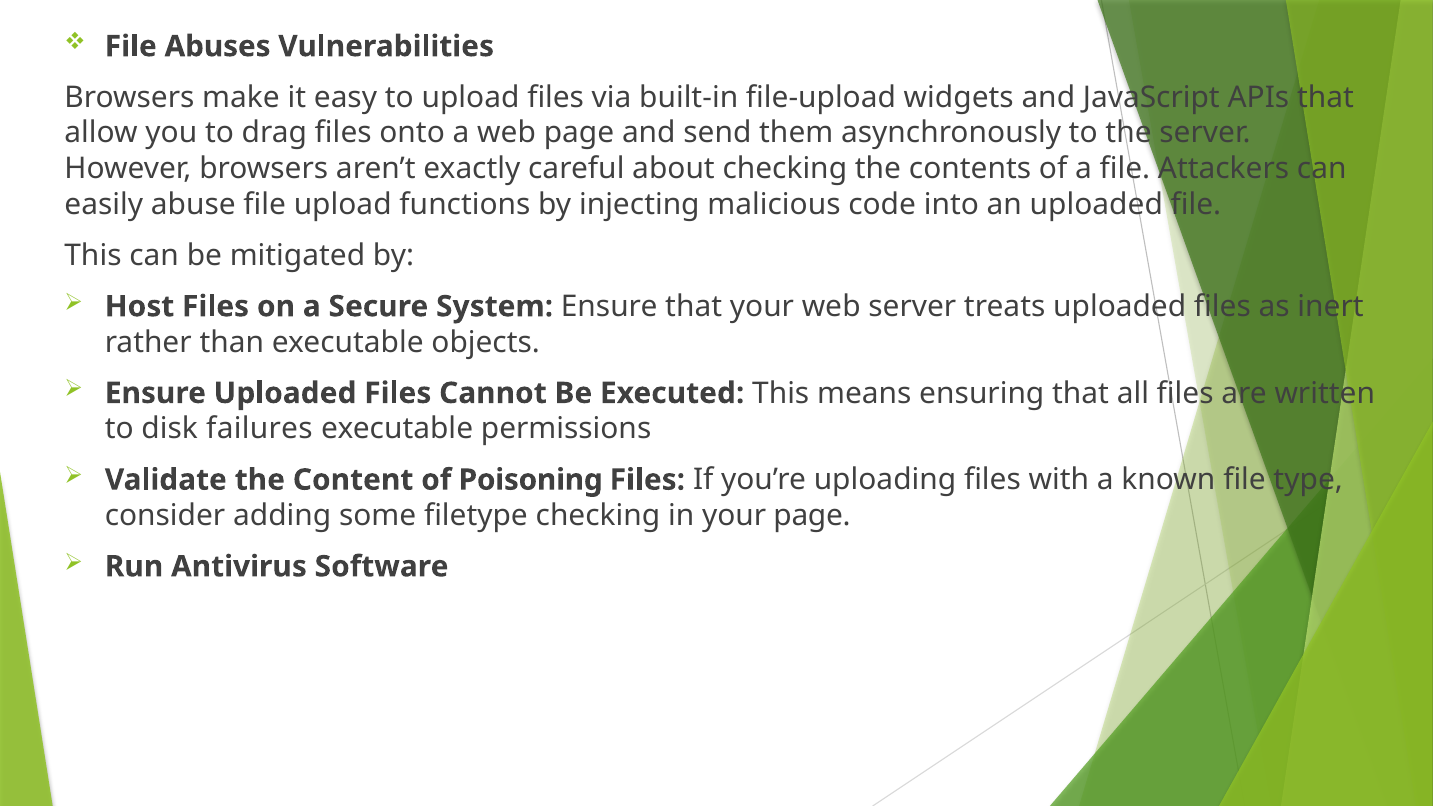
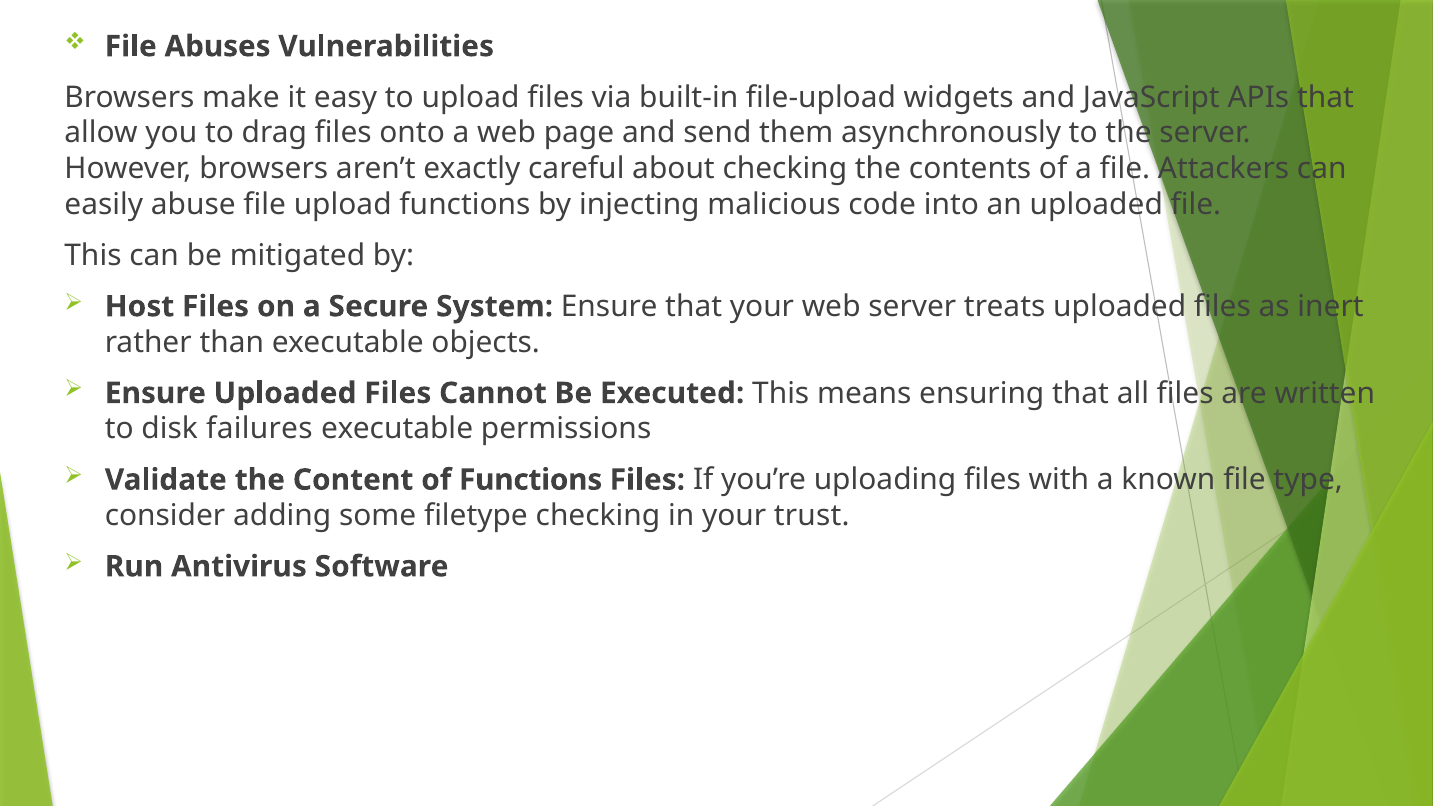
of Poisoning: Poisoning -> Functions
your page: page -> trust
